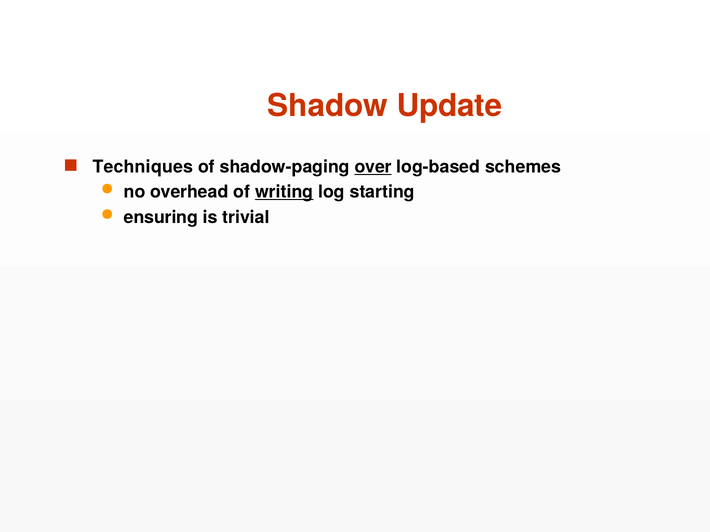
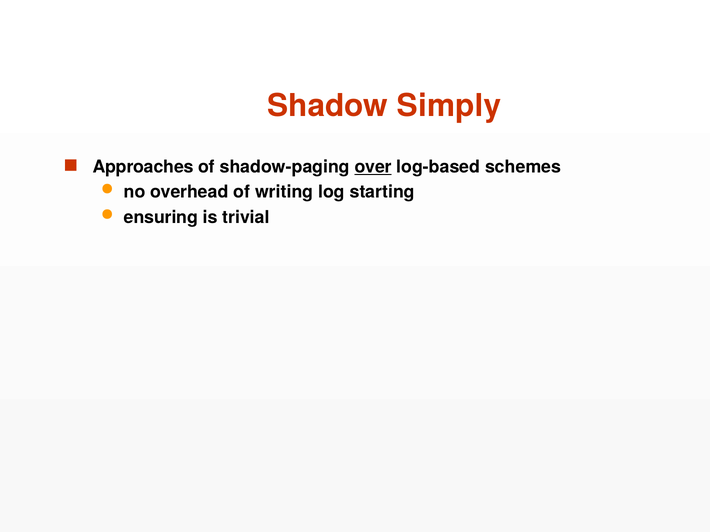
Update: Update -> Simply
Techniques: Techniques -> Approaches
writing underline: present -> none
